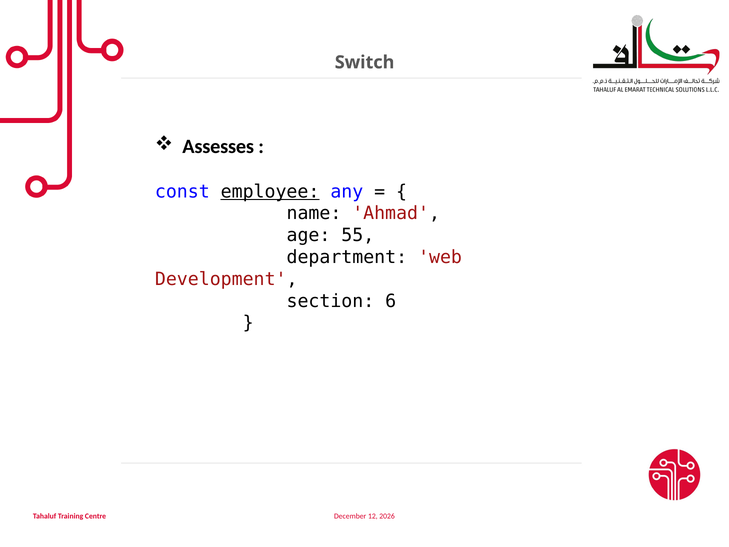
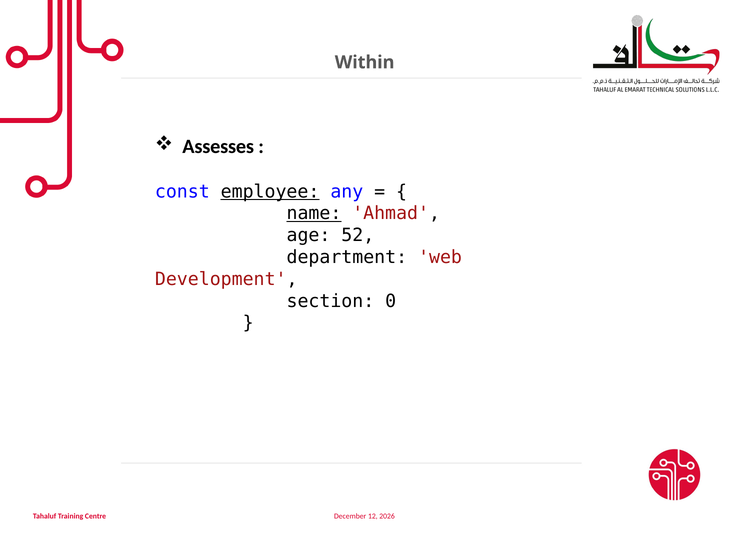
Switch: Switch -> Within
name underline: none -> present
55: 55 -> 52
6: 6 -> 0
